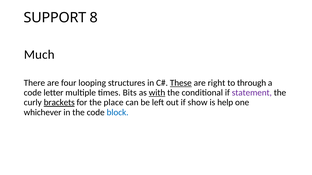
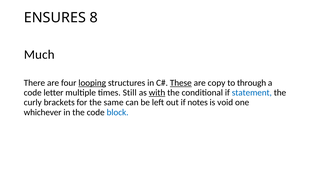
SUPPORT: SUPPORT -> ENSURES
looping underline: none -> present
right: right -> copy
Bits: Bits -> Still
statement colour: purple -> blue
brackets underline: present -> none
place: place -> same
show: show -> notes
help: help -> void
